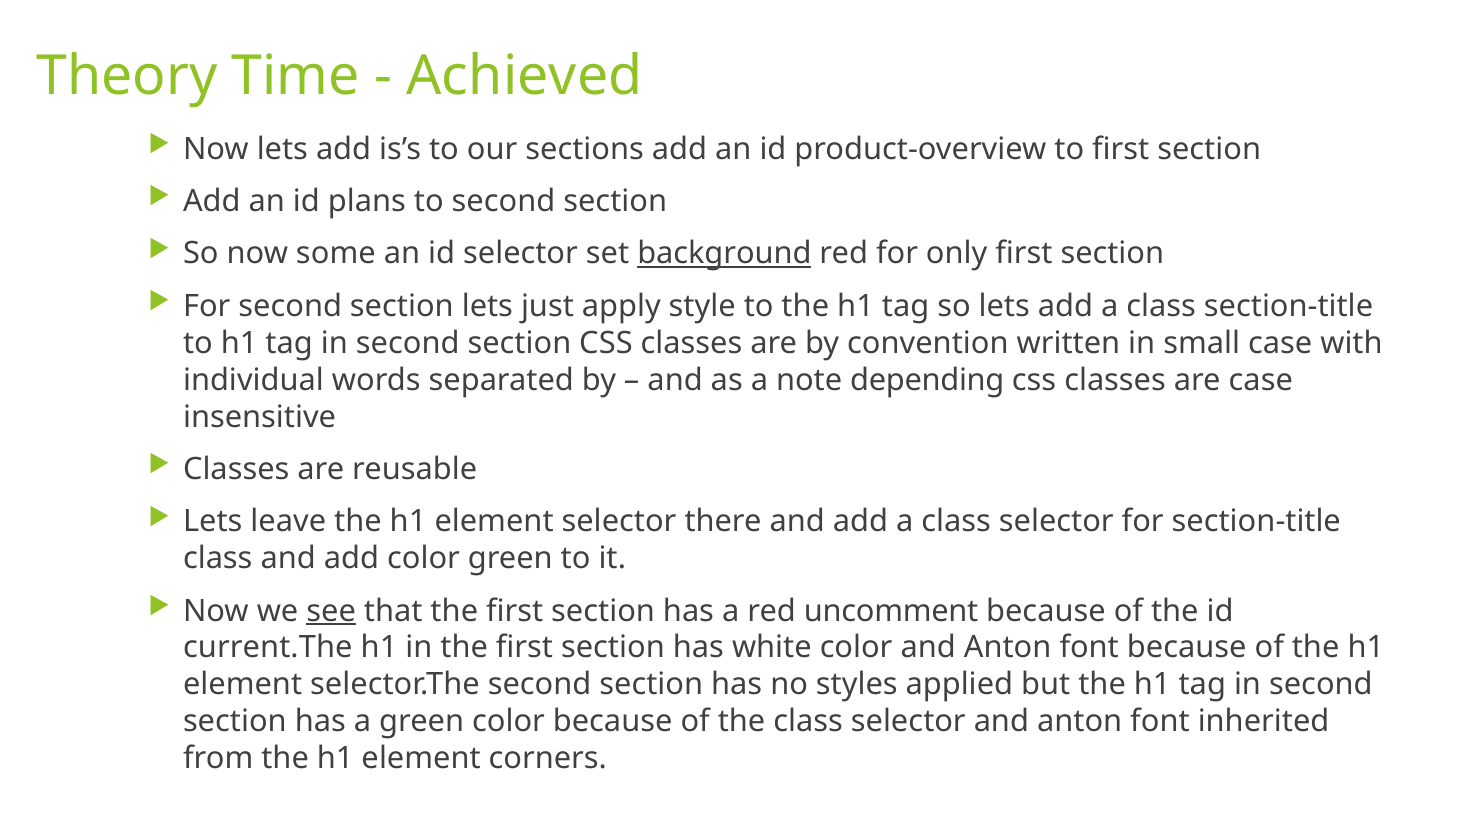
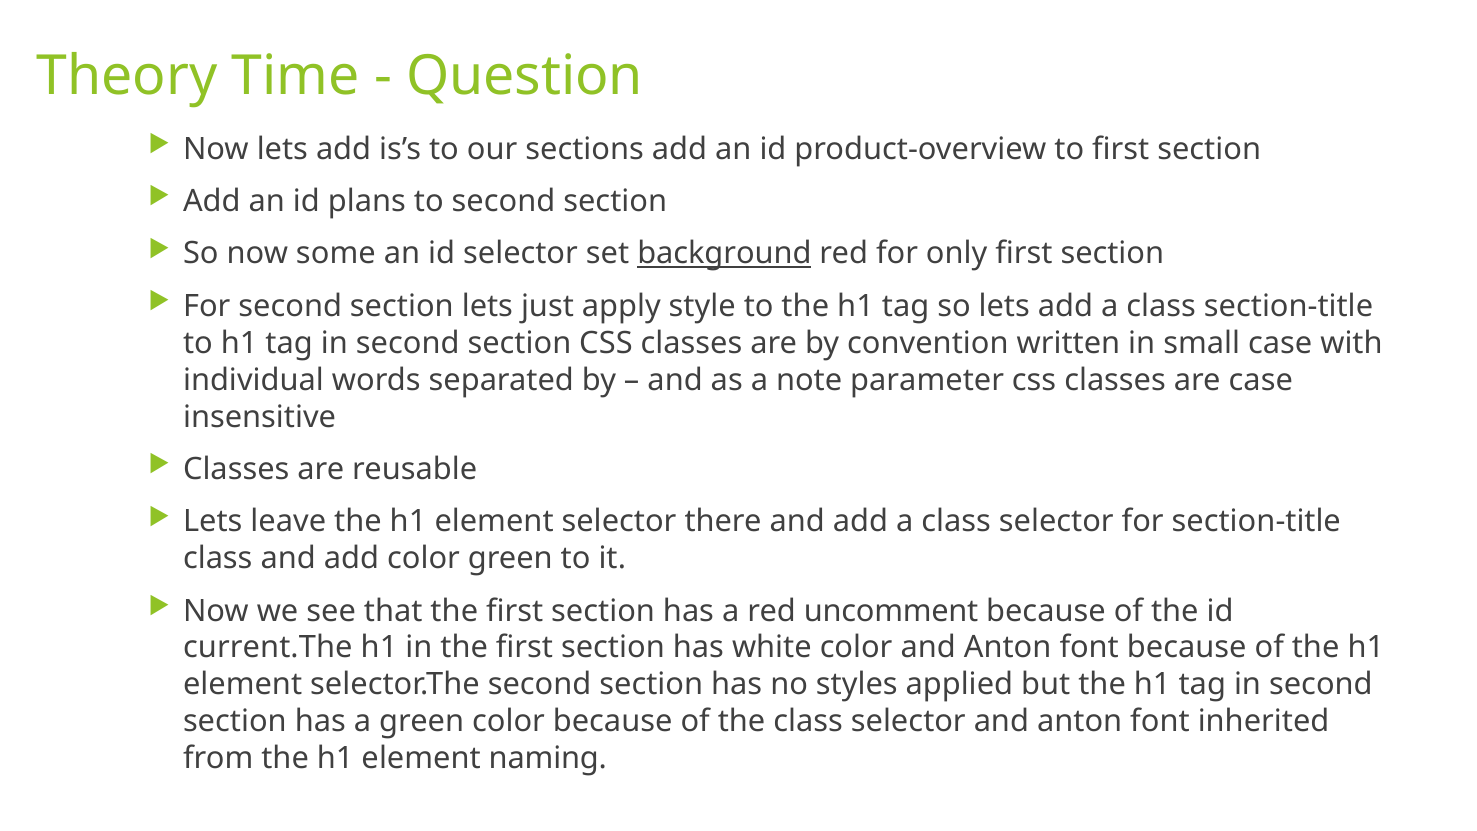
Achieved: Achieved -> Question
depending: depending -> parameter
see underline: present -> none
corners: corners -> naming
